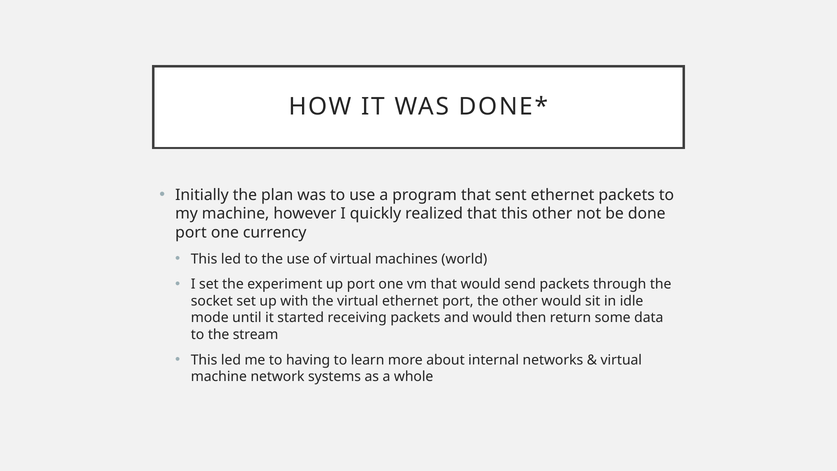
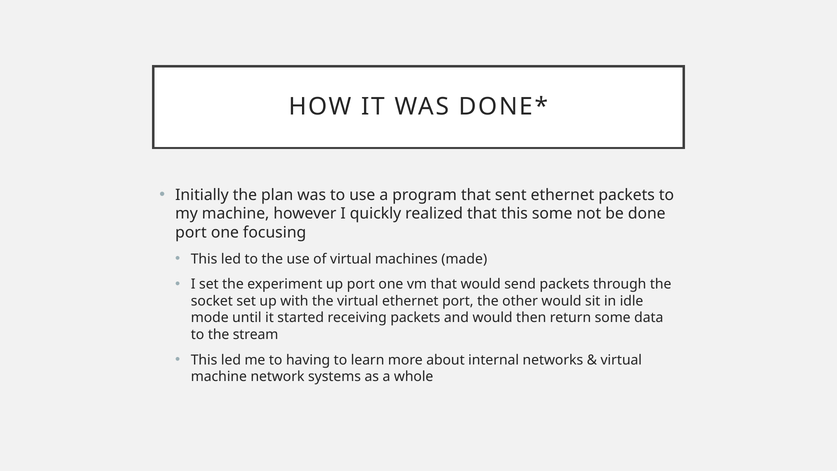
this other: other -> some
currency: currency -> focusing
world: world -> made
